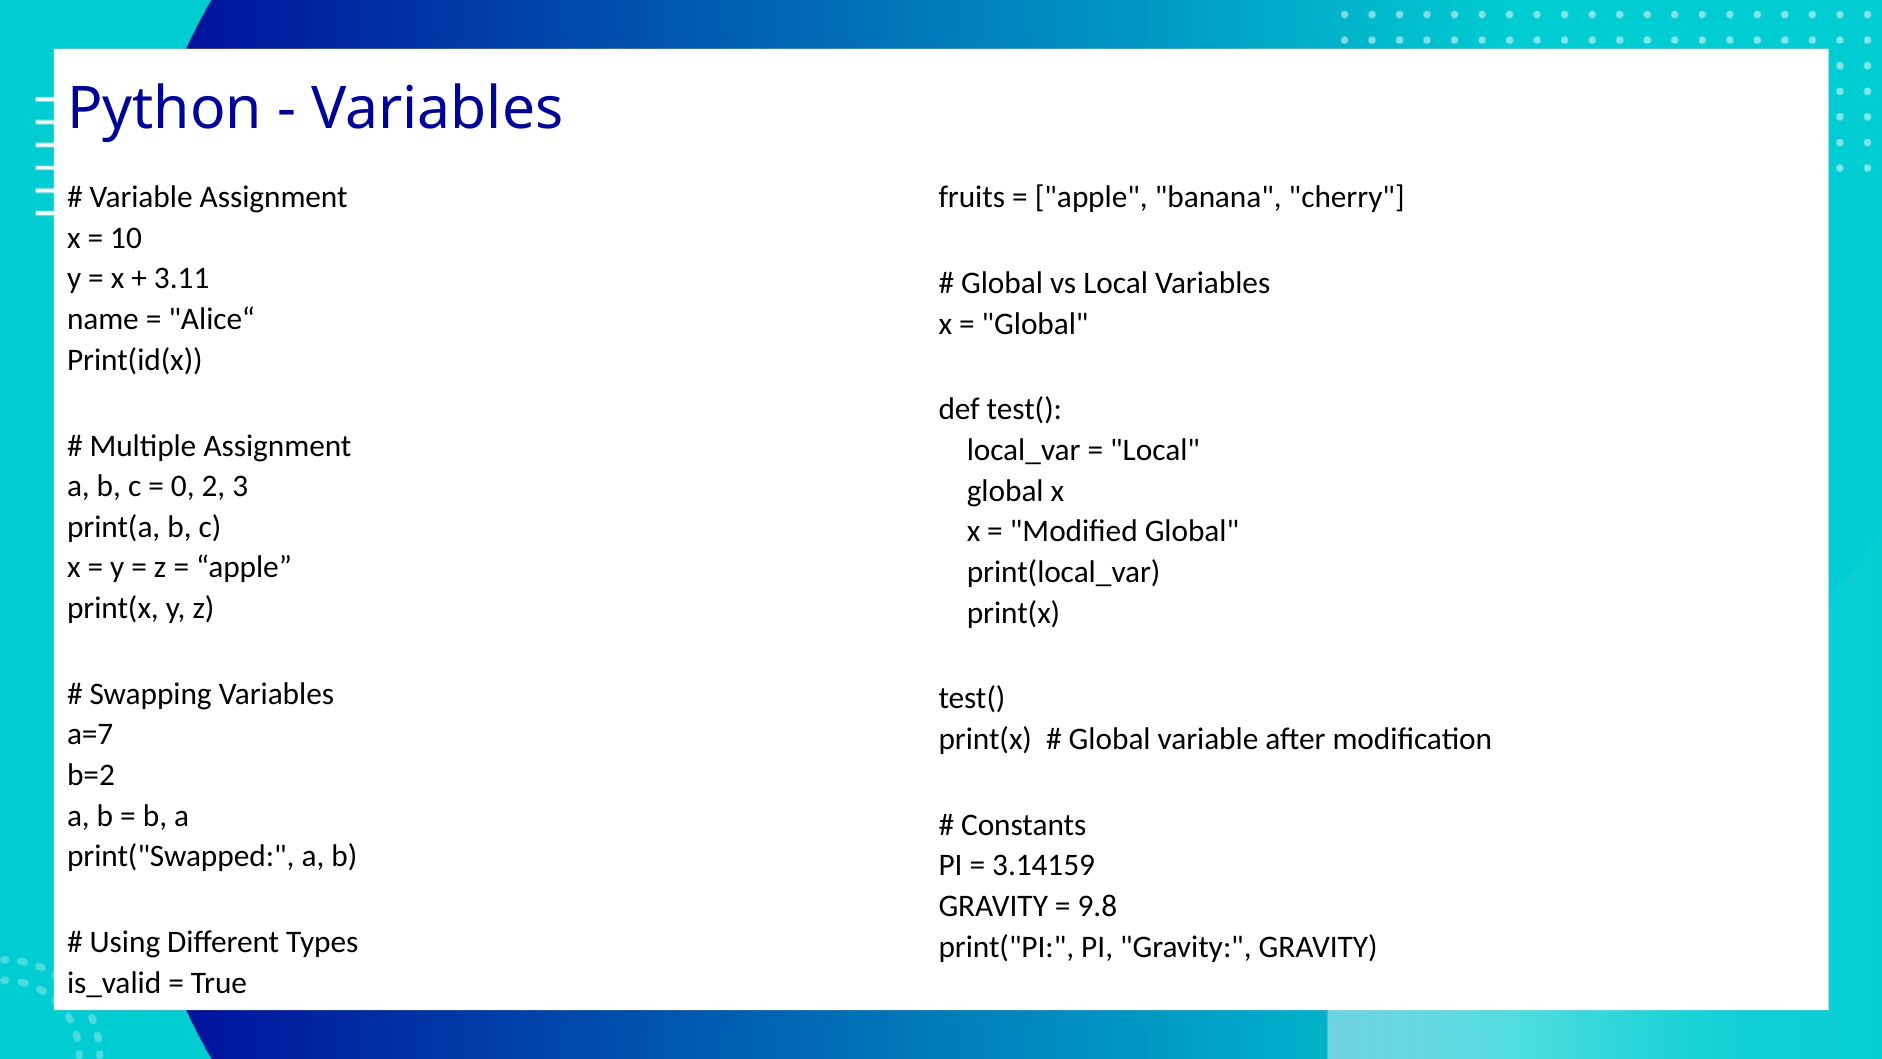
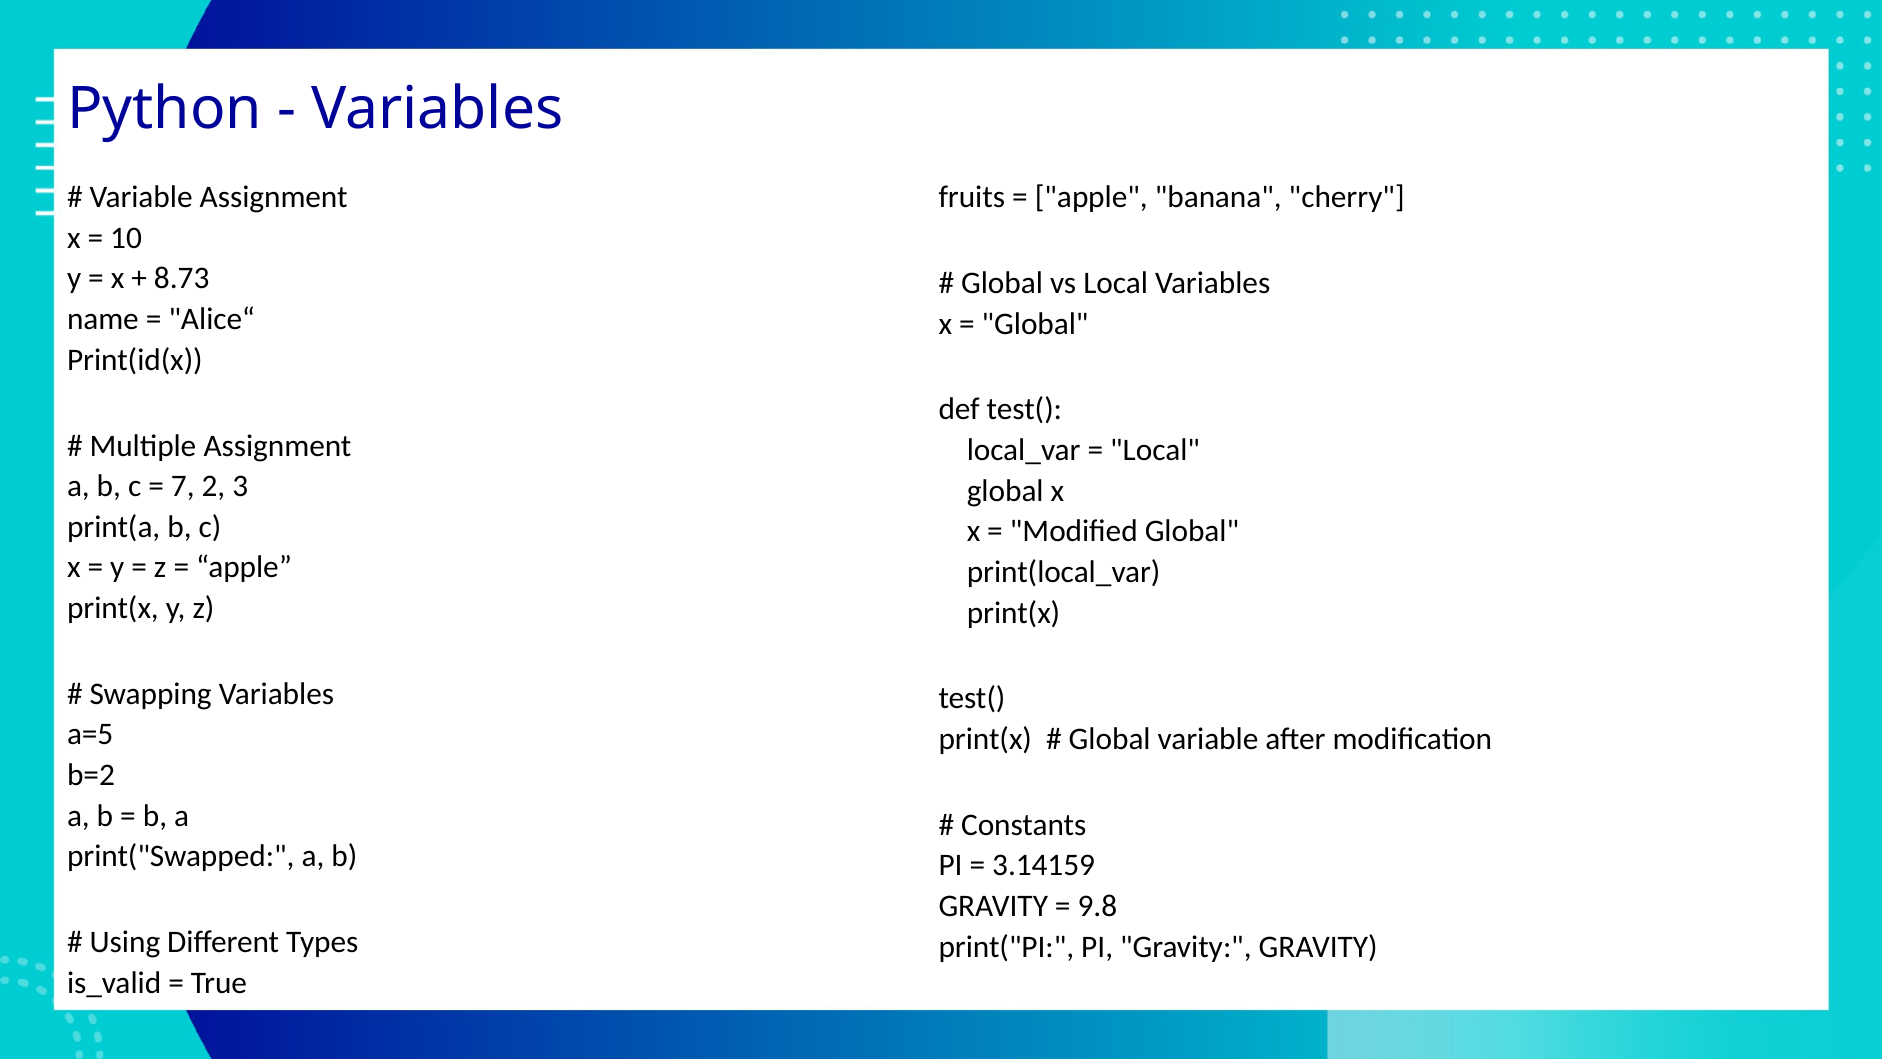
3.11: 3.11 -> 8.73
0: 0 -> 7
a=7: a=7 -> a=5
